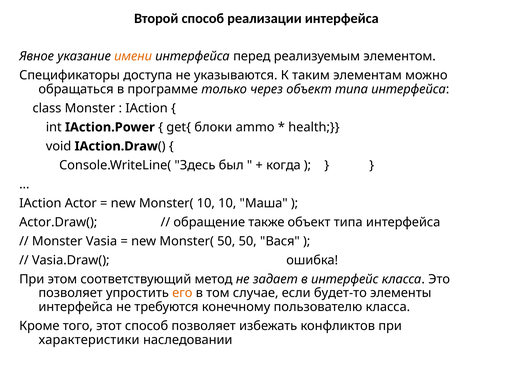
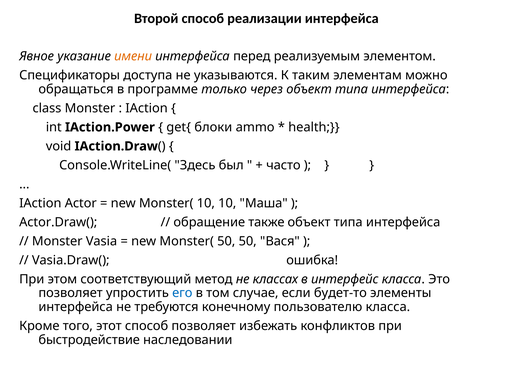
когда: когда -> часто
задает: задает -> классах
его colour: orange -> blue
характеристики: характеристики -> быстродействие
